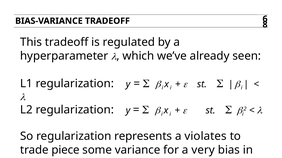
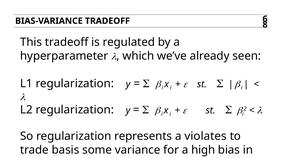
piece: piece -> basis
very: very -> high
